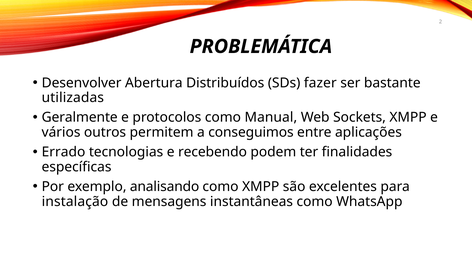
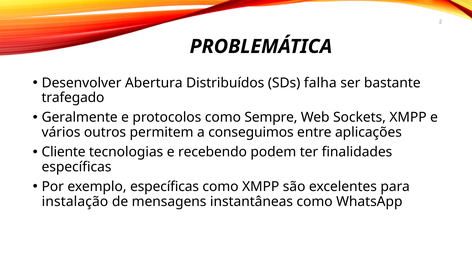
fazer: fazer -> falha
utilizadas: utilizadas -> trafegado
Manual: Manual -> Sempre
Errado: Errado -> Cliente
exemplo analisando: analisando -> específicas
